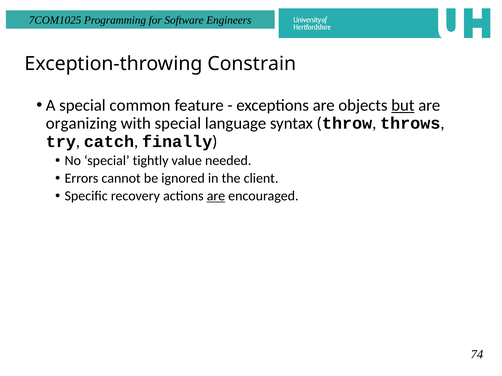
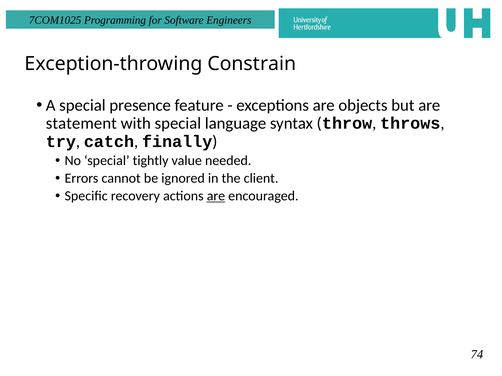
common: common -> presence
but underline: present -> none
organizing: organizing -> statement
